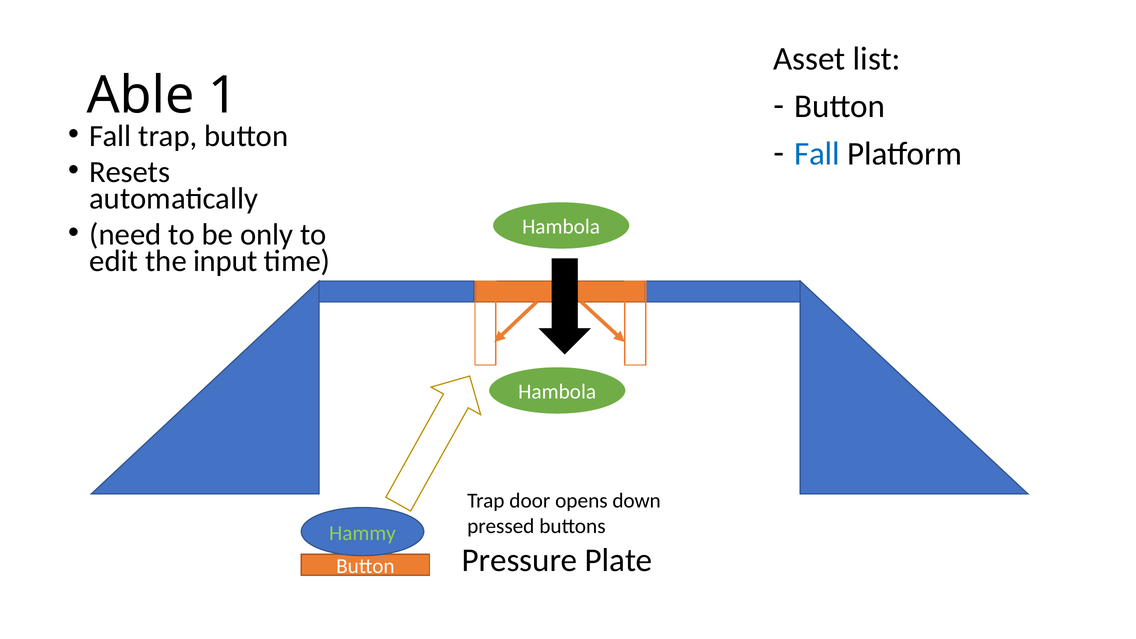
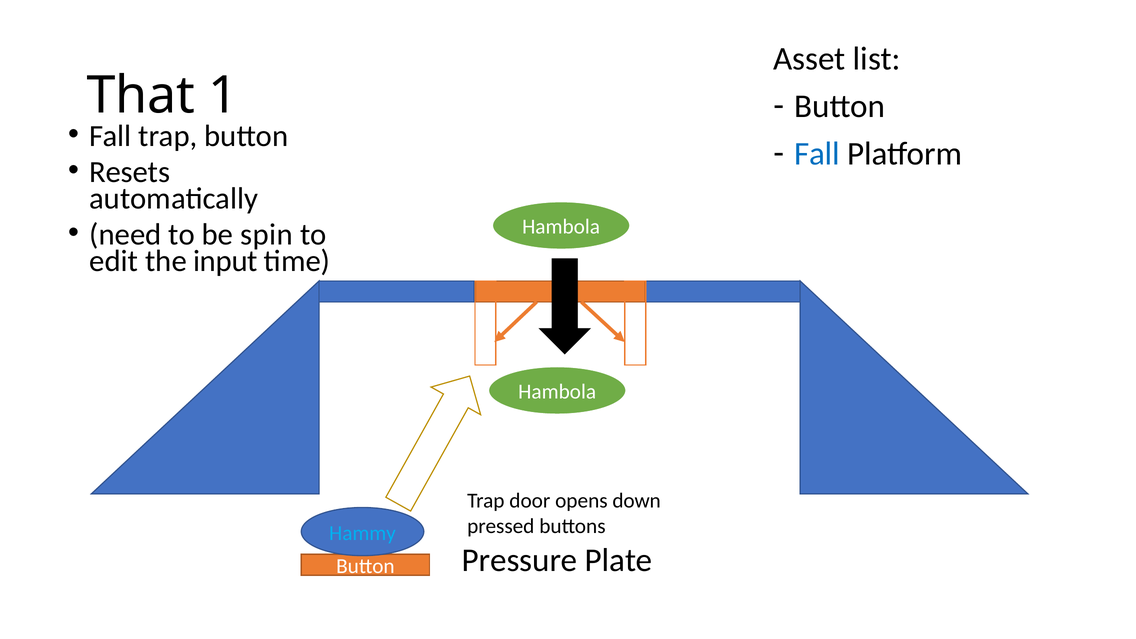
Able: Able -> That
only: only -> spin
Hammy colour: light green -> light blue
